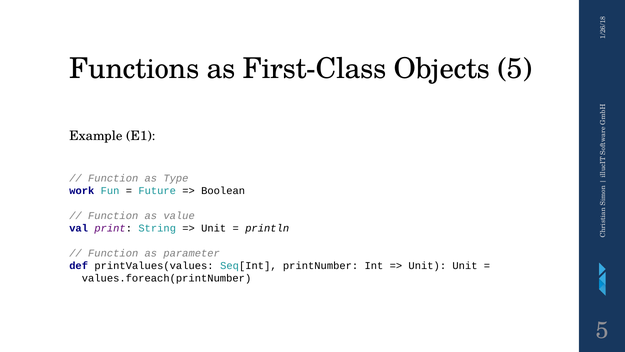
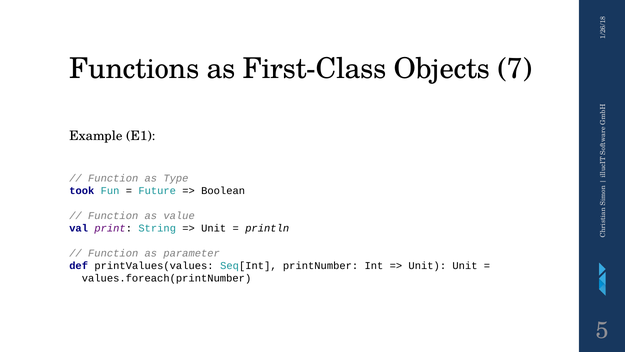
Objects 5: 5 -> 7
work: work -> took
